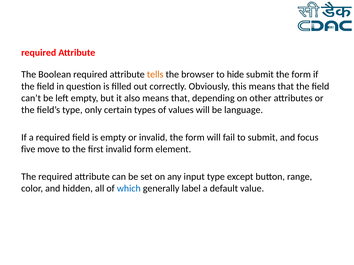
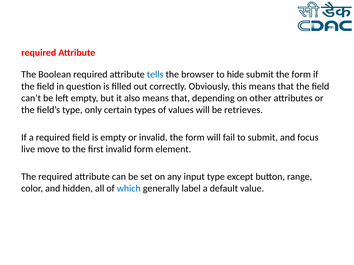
tells colour: orange -> blue
language: language -> retrieves
five: five -> live
